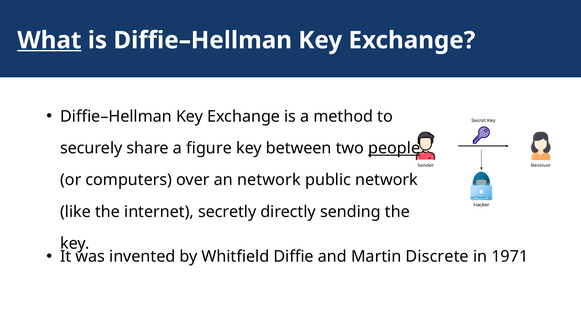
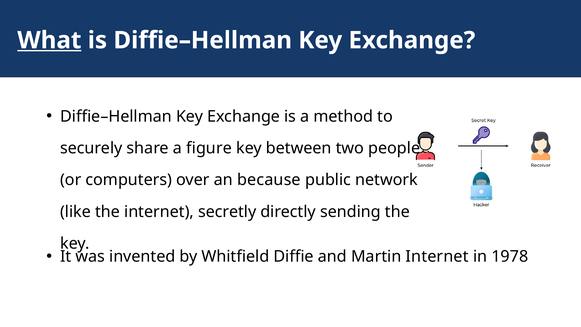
people underline: present -> none
an network: network -> because
Martin Discrete: Discrete -> Internet
1971: 1971 -> 1978
